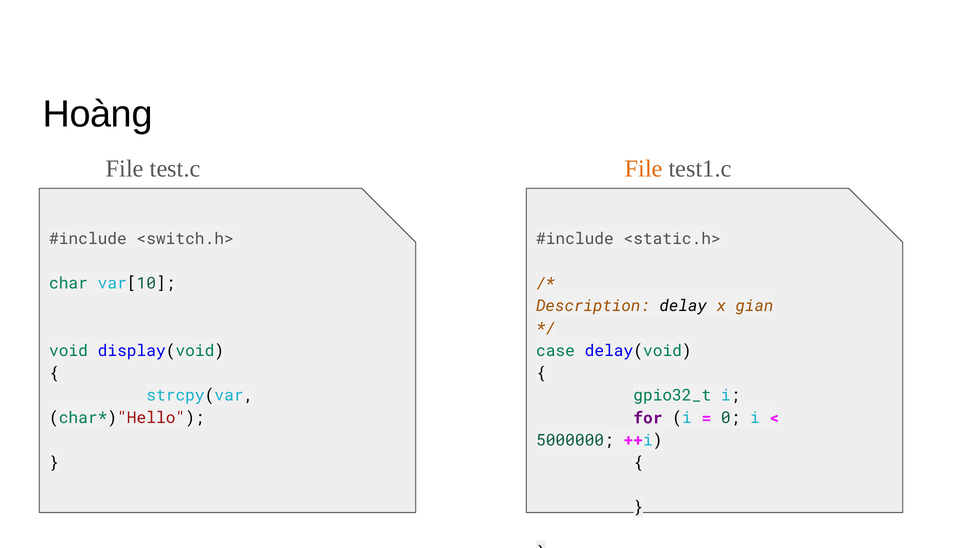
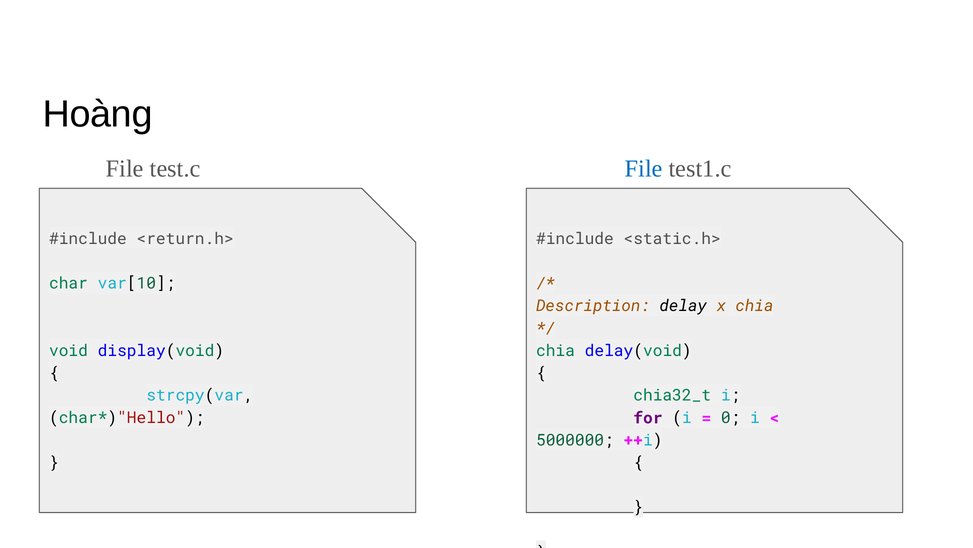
File at (644, 168) colour: orange -> blue
<switch.h>: <switch.h> -> <return.h>
x gian: gian -> chia
case at (555, 350): case -> chia
gpio32_t: gpio32_t -> chia32_t
